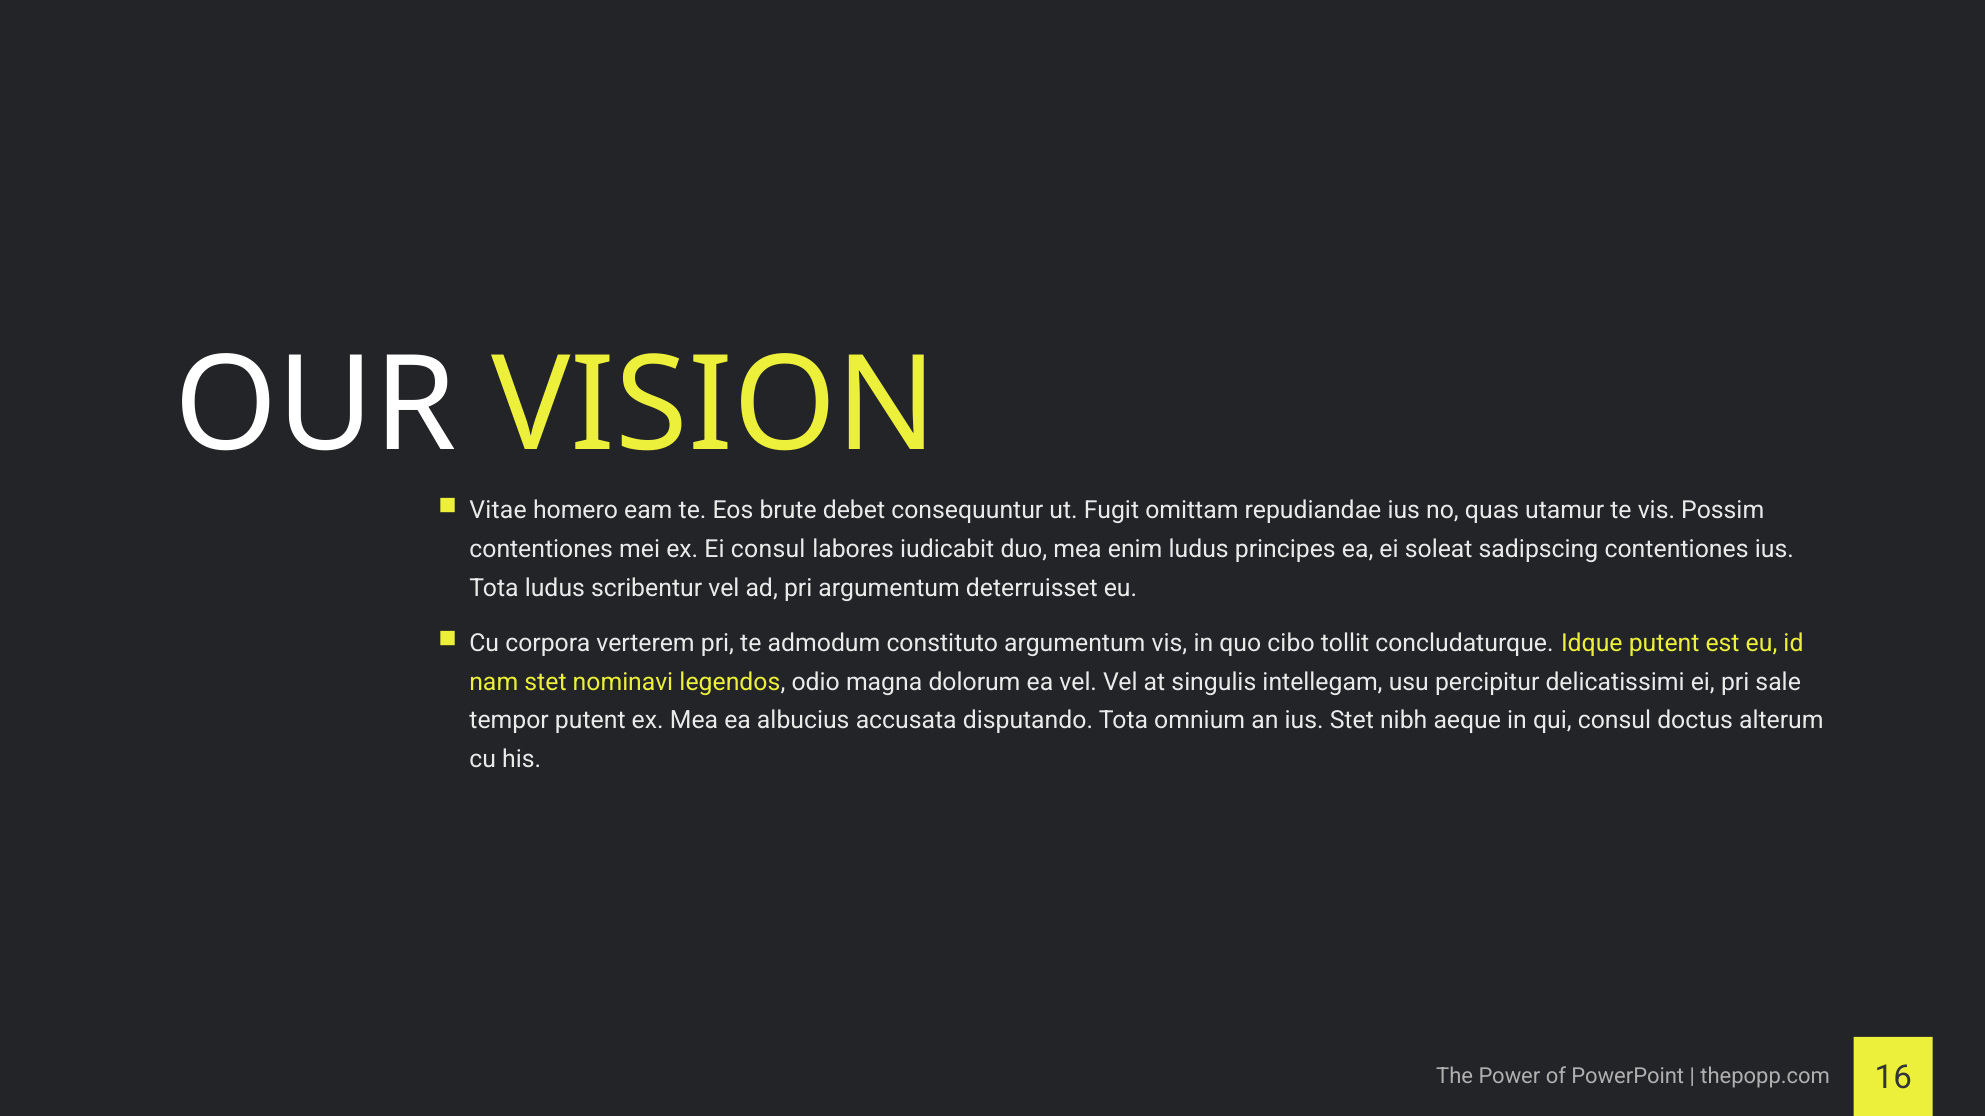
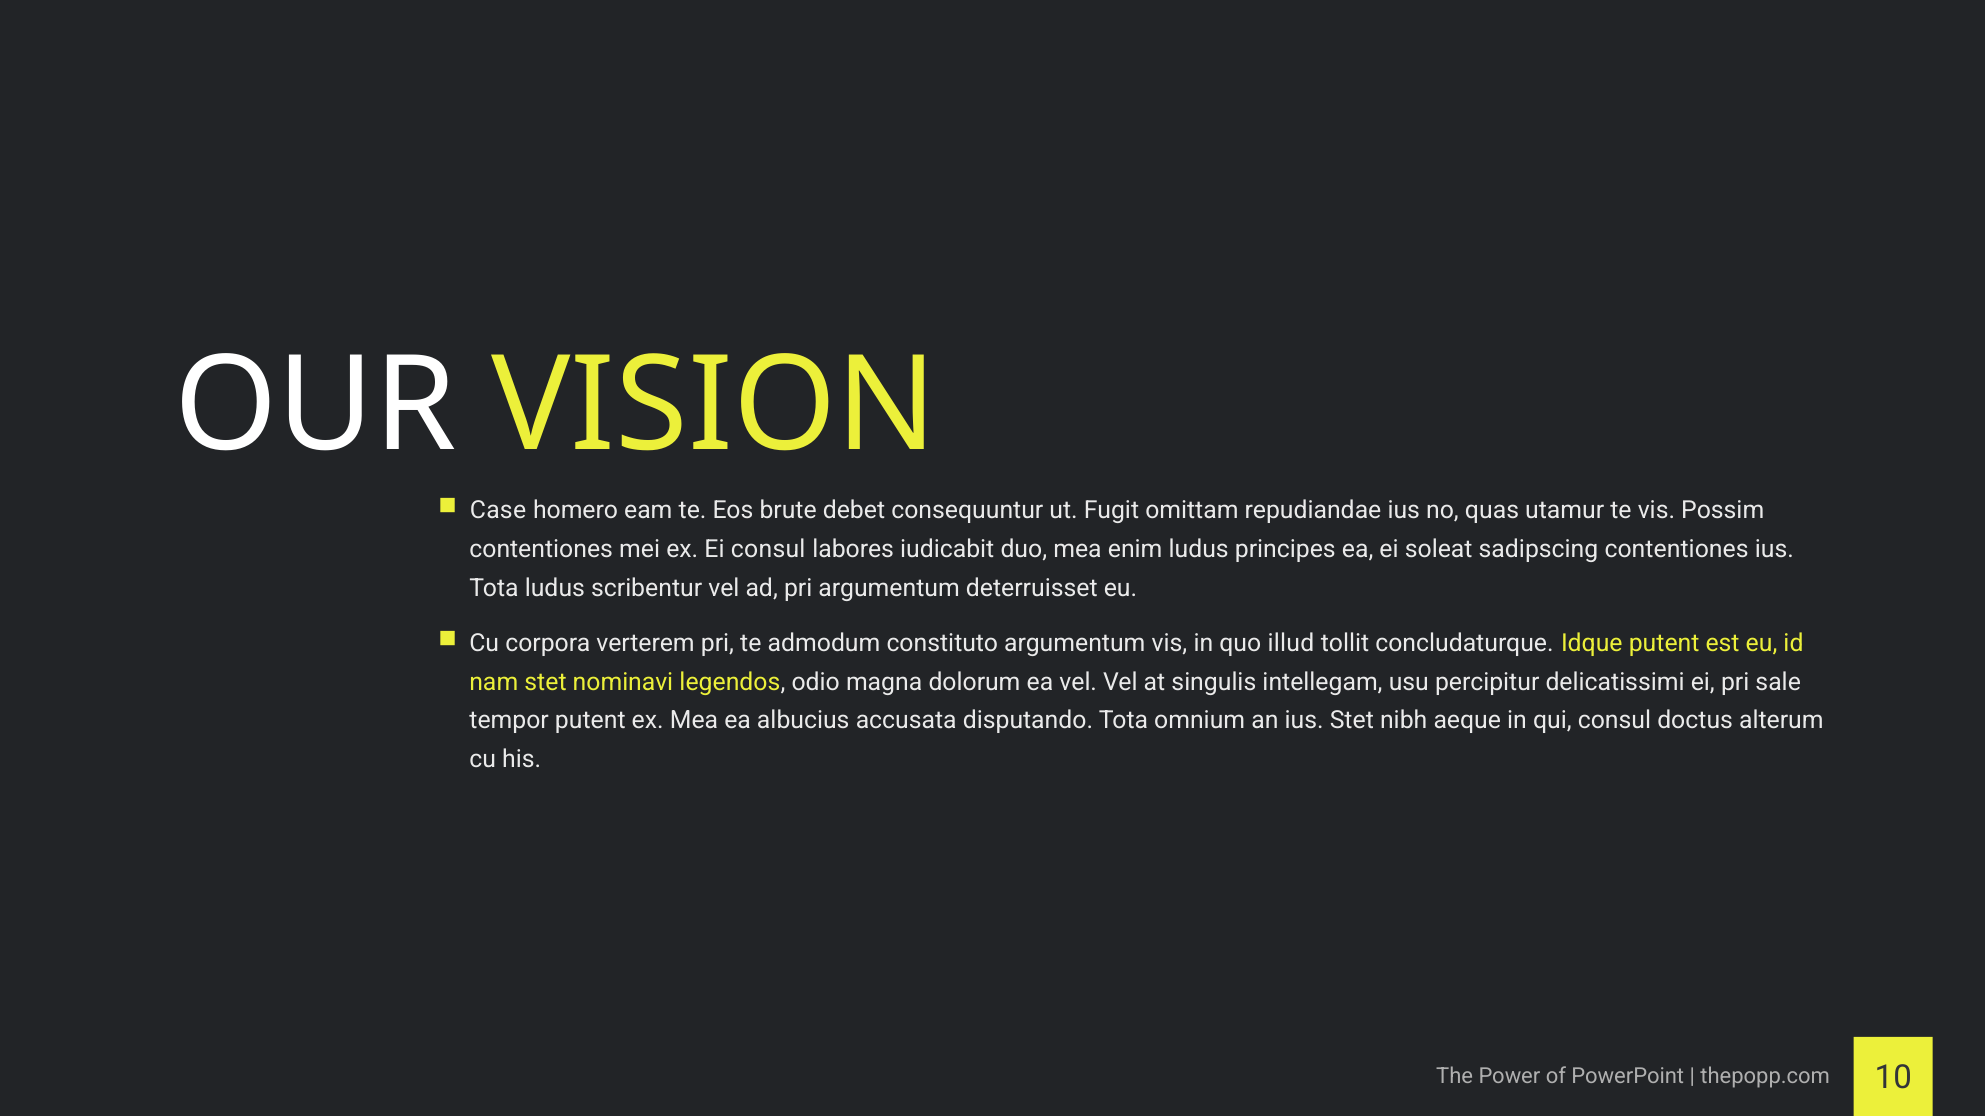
Vitae: Vitae -> Case
cibo: cibo -> illud
16: 16 -> 10
